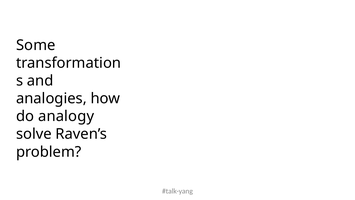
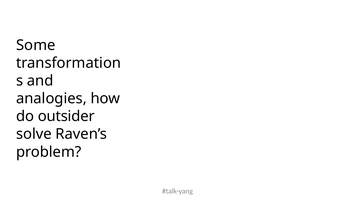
analogy: analogy -> outsider
